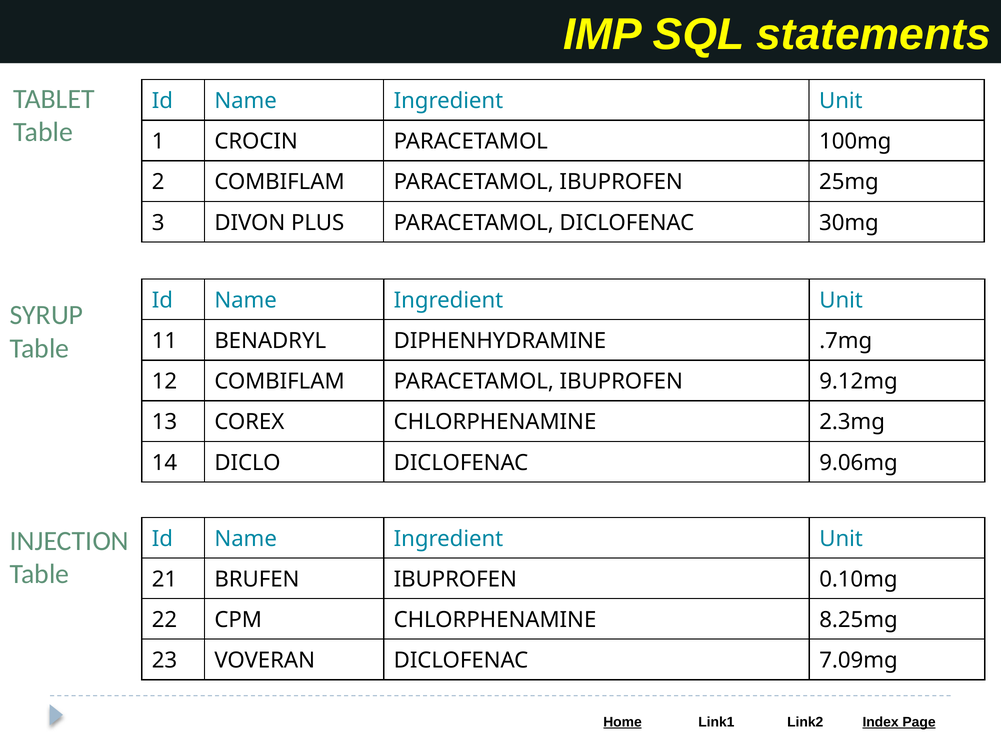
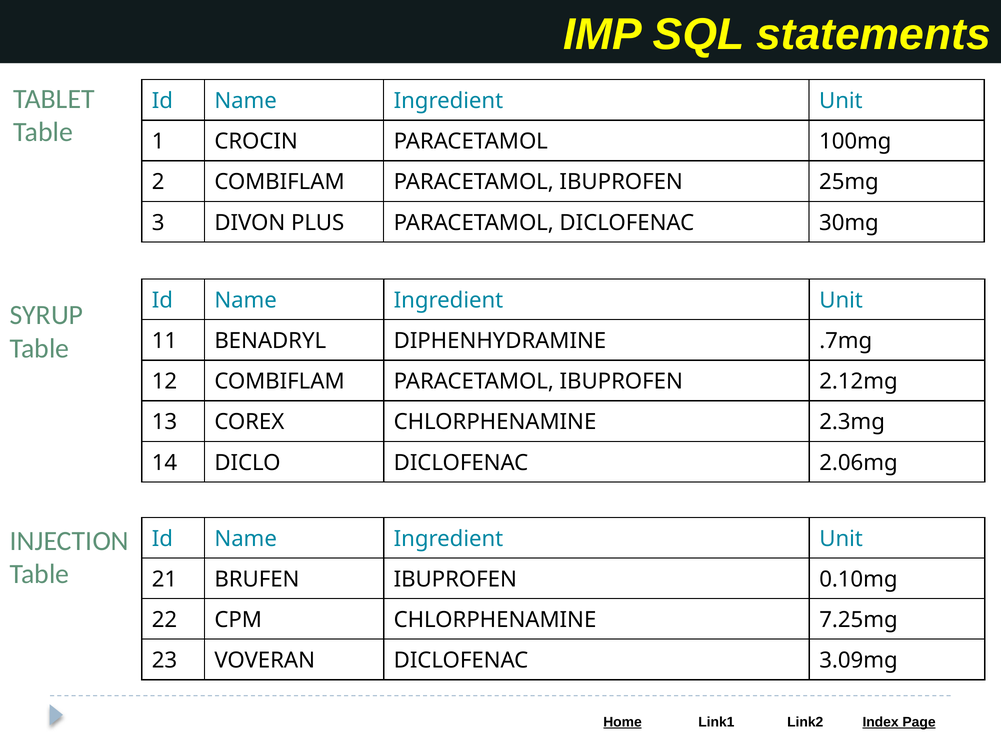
9.12mg: 9.12mg -> 2.12mg
9.06mg: 9.06mg -> 2.06mg
8.25mg: 8.25mg -> 7.25mg
7.09mg: 7.09mg -> 3.09mg
